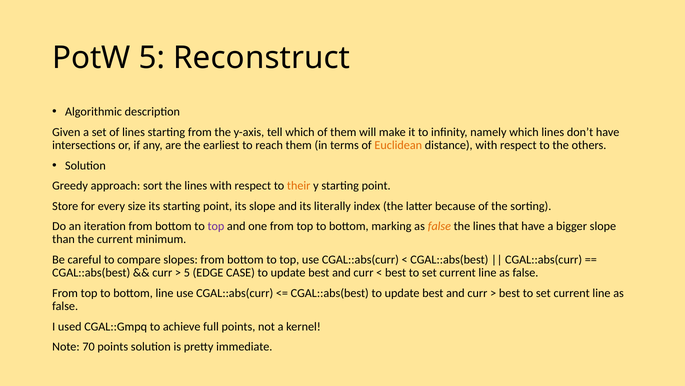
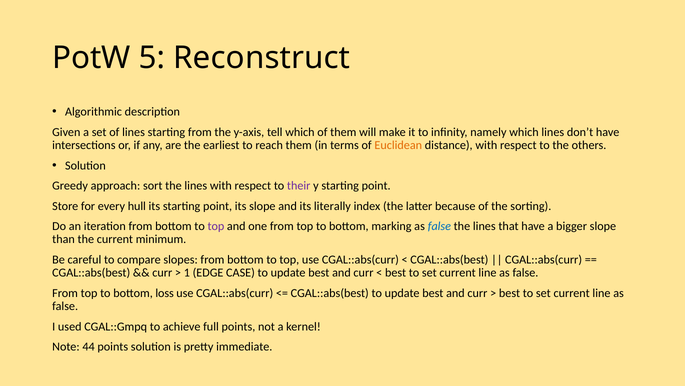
their colour: orange -> purple
size: size -> hull
false at (439, 226) colour: orange -> blue
5 at (187, 272): 5 -> 1
bottom line: line -> loss
70: 70 -> 44
